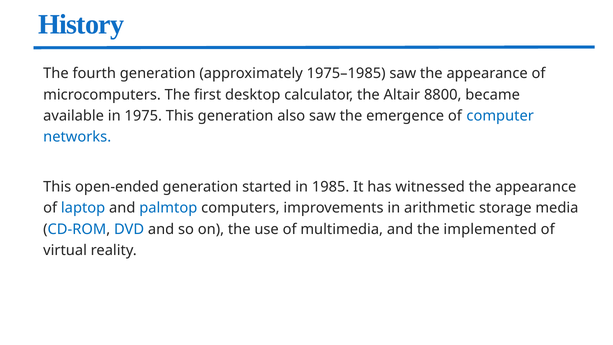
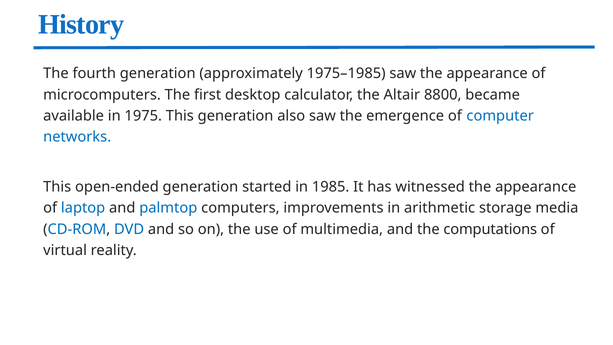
implemented: implemented -> computations
